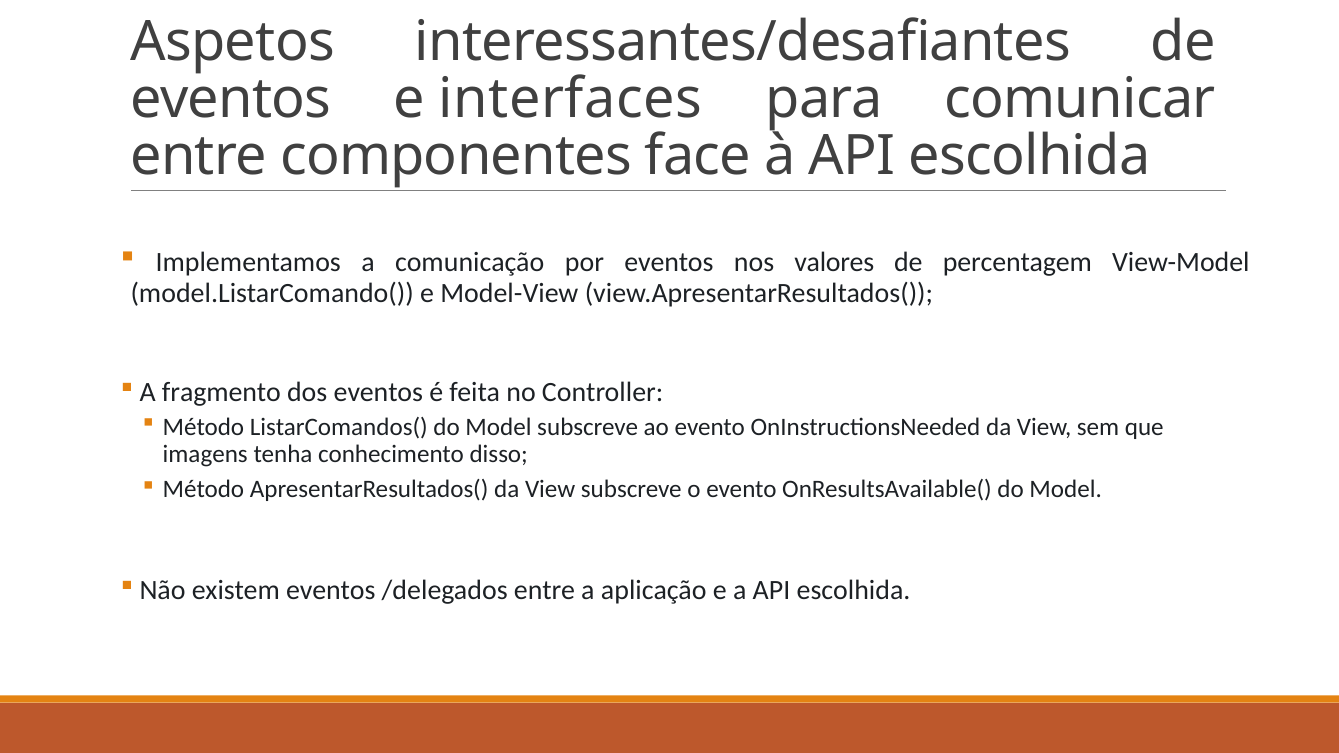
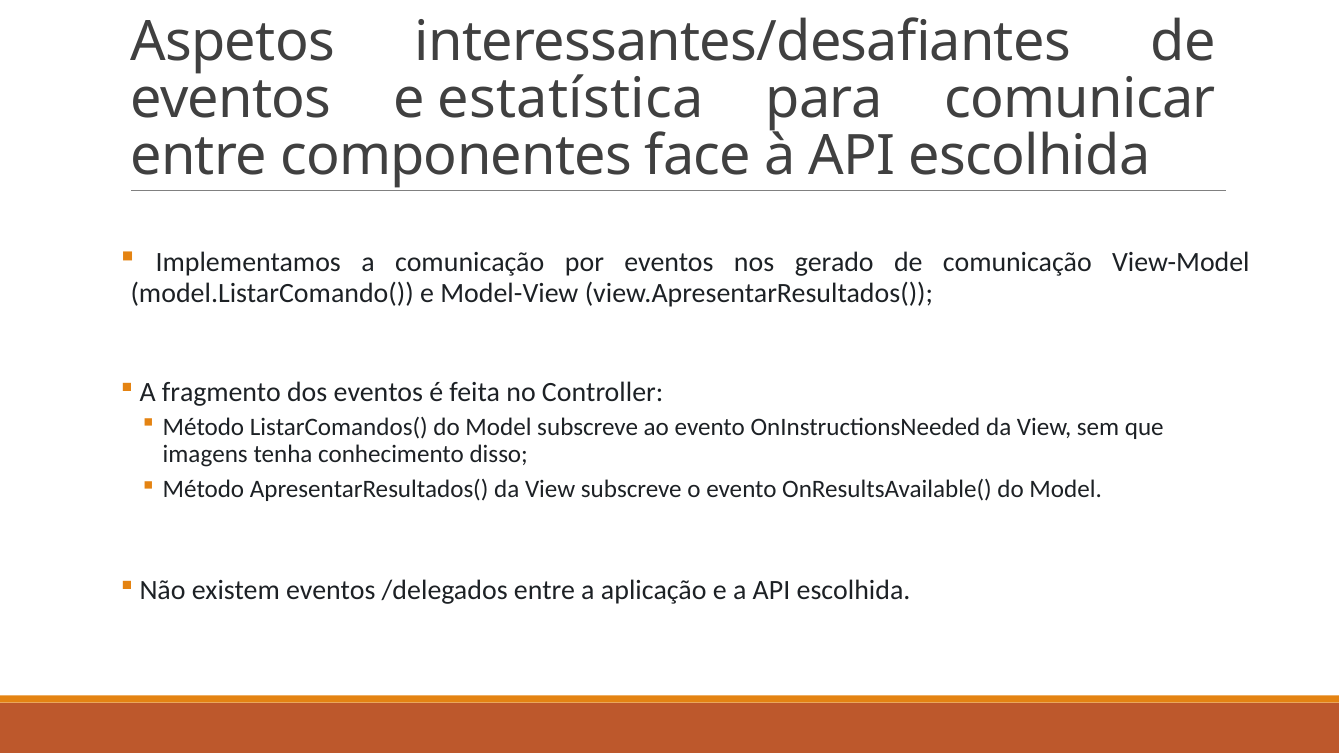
interfaces: interfaces -> estatística
valores: valores -> gerado
de percentagem: percentagem -> comunicação
